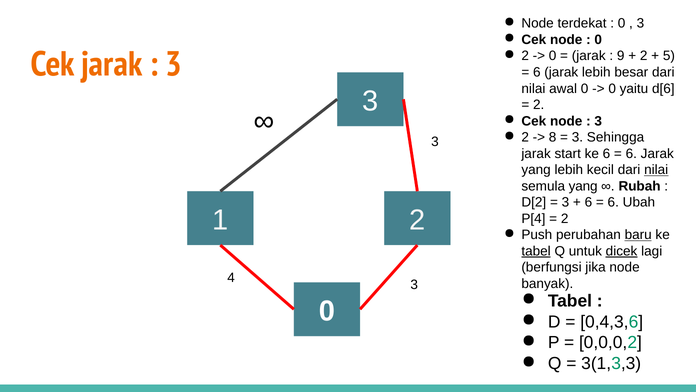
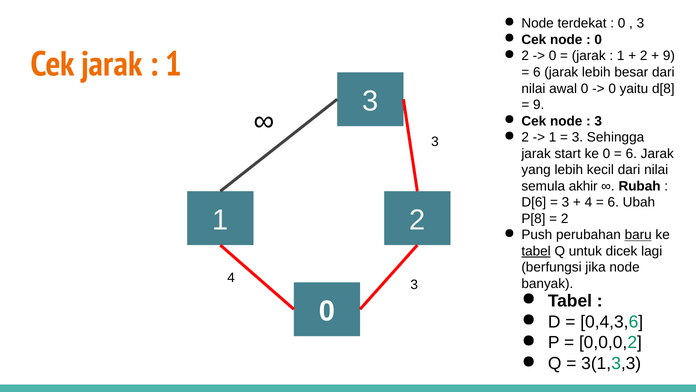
9 at (621, 56): 9 -> 1
5 at (669, 56): 5 -> 9
3 at (174, 64): 3 -> 1
d[6: d[6 -> d[8
2 at (539, 105): 2 -> 9
8 at (553, 137): 8 -> 1
ke 6: 6 -> 0
nilai at (656, 170) underline: present -> none
semula yang: yang -> akhir
D[2: D[2 -> D[6
6 at (588, 202): 6 -> 4
P[4: P[4 -> P[8
dicek underline: present -> none
